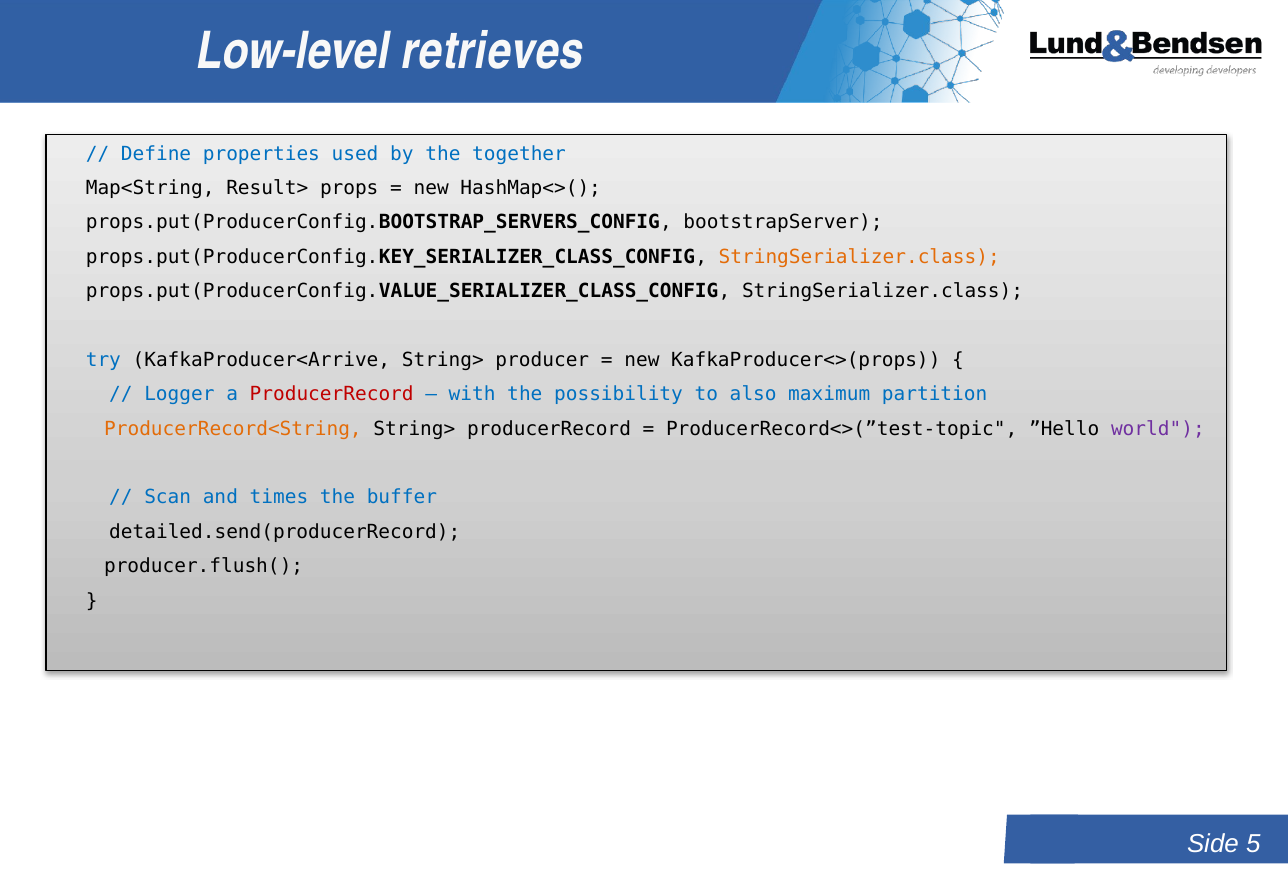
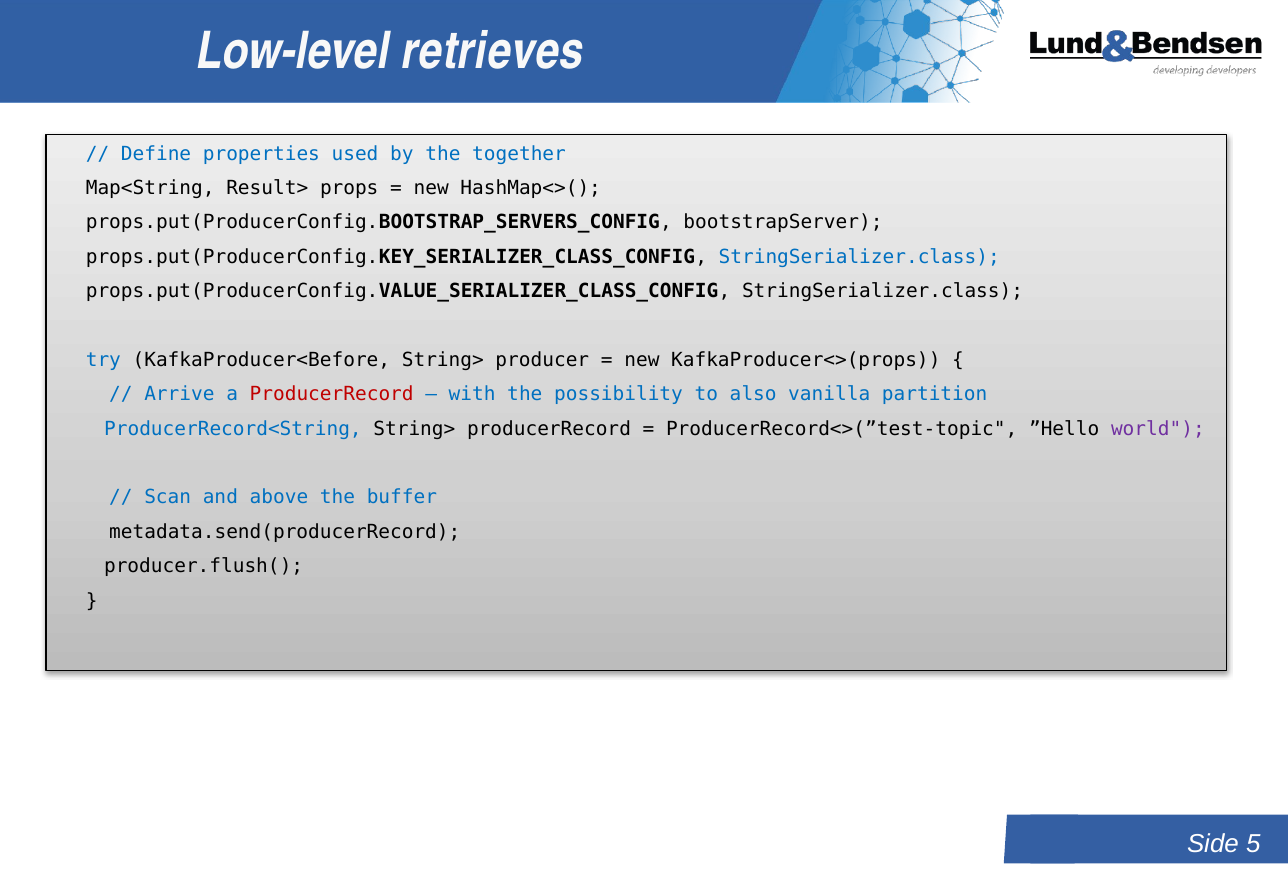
StringSerializer.class at (859, 257) colour: orange -> blue
KafkaProducer<Arrive: KafkaProducer<Arrive -> KafkaProducer<Before
Logger: Logger -> Arrive
maximum: maximum -> vanilla
ProducerRecord<String colour: orange -> blue
times: times -> above
detailed.send(producerRecord: detailed.send(producerRecord -> metadata.send(producerRecord
